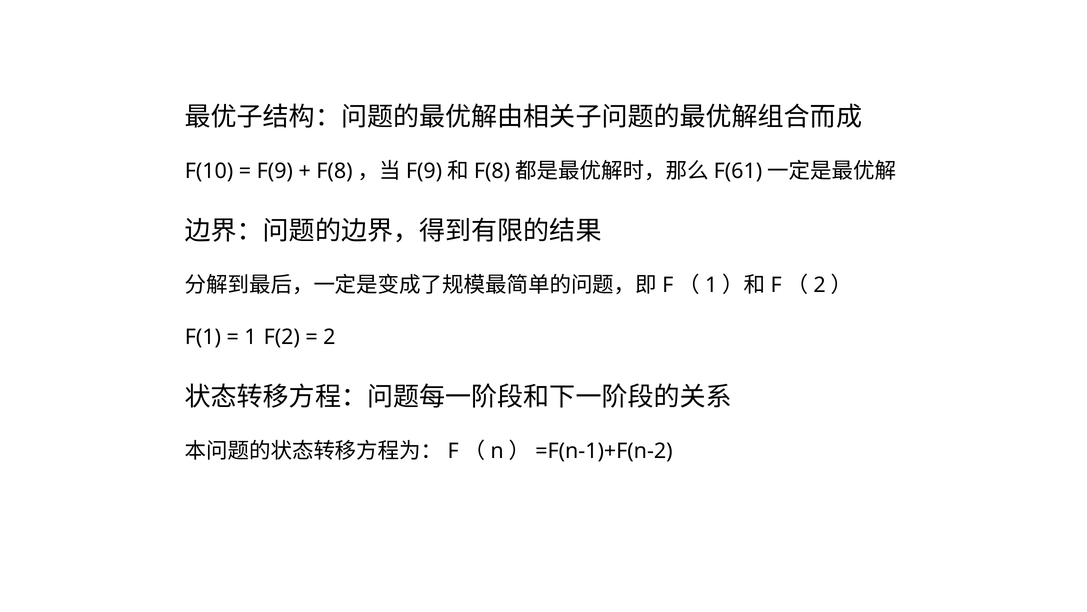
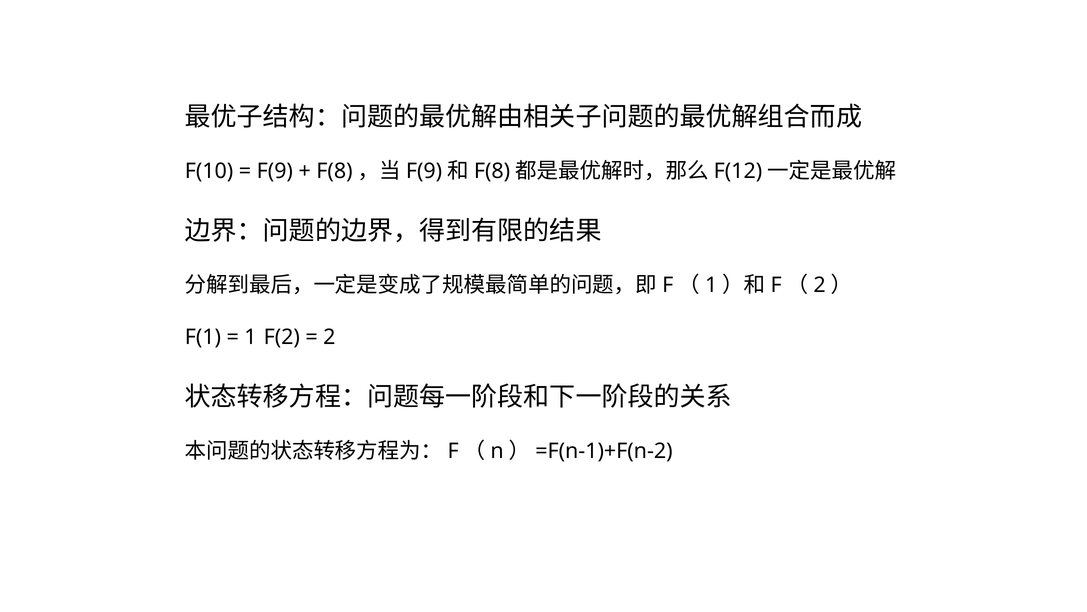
F(61: F(61 -> F(12
